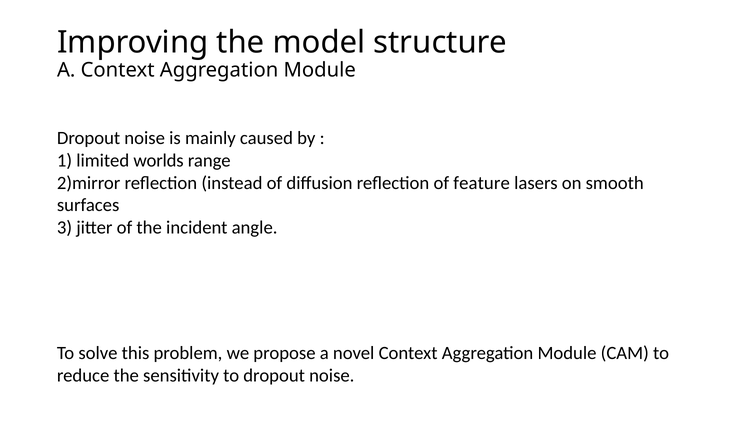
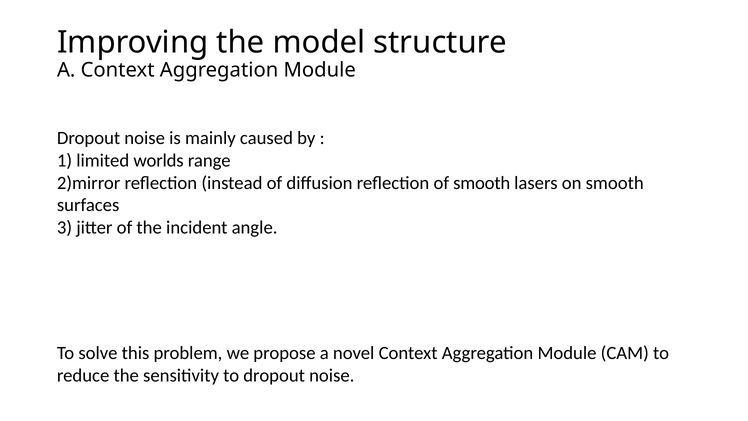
of feature: feature -> smooth
